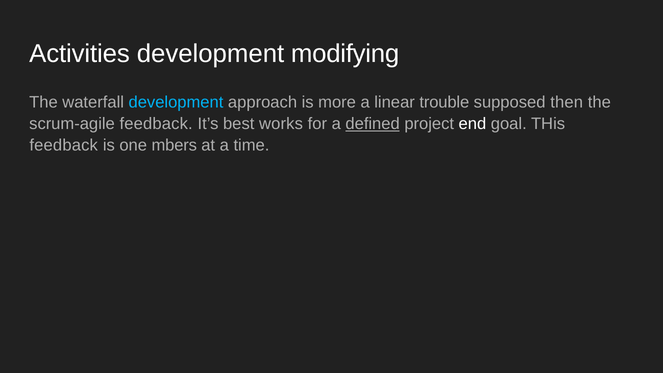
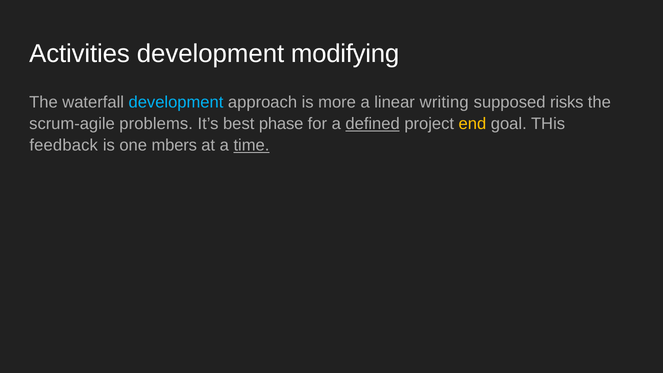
trouble: trouble -> writing
then: then -> risks
scrum-agile feedback: feedback -> problems
works: works -> phase
end colour: white -> yellow
time underline: none -> present
